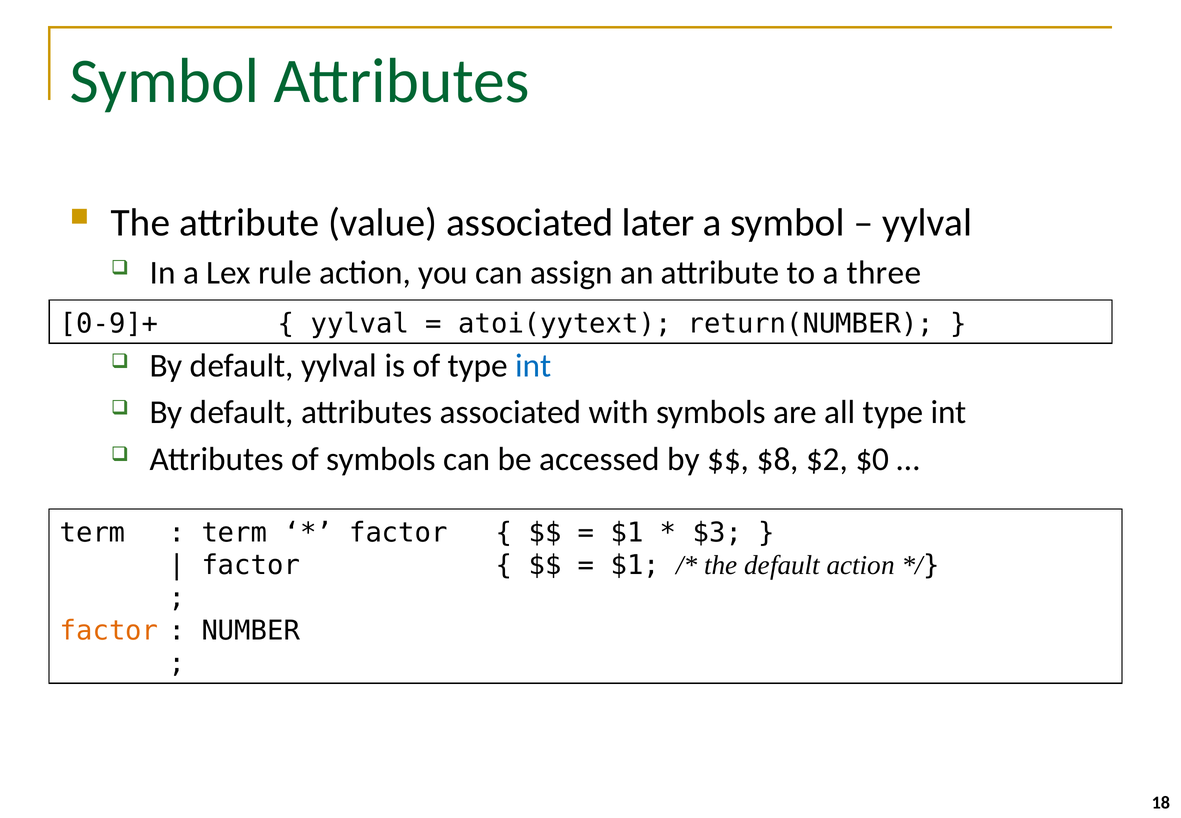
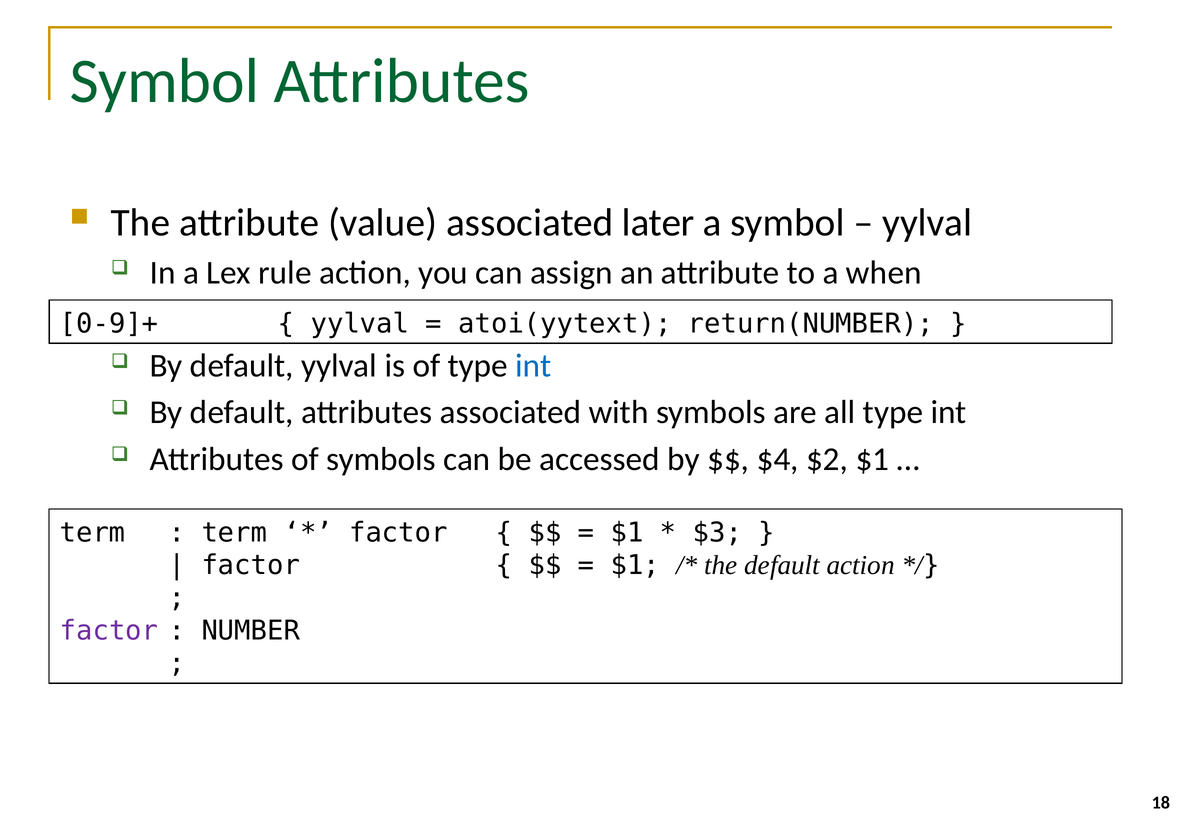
three: three -> when
$8: $8 -> $4
$2 $0: $0 -> $1
factor at (109, 630) colour: orange -> purple
